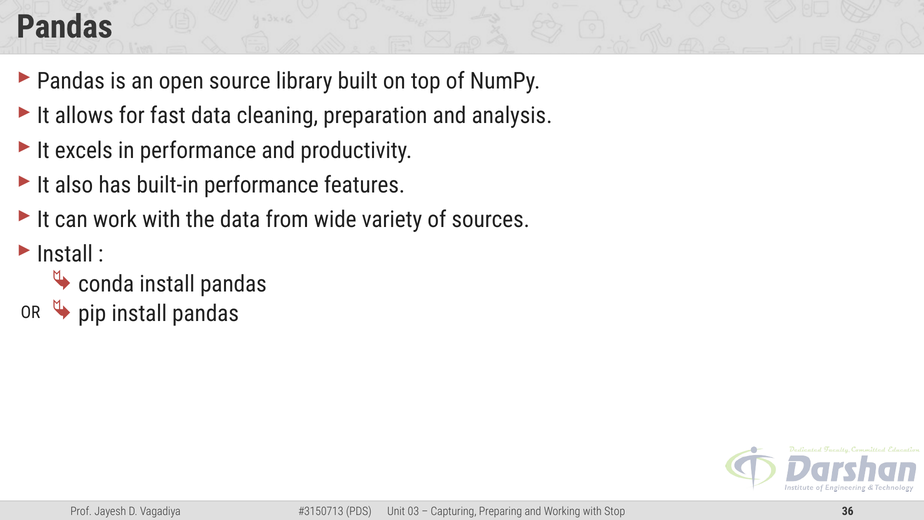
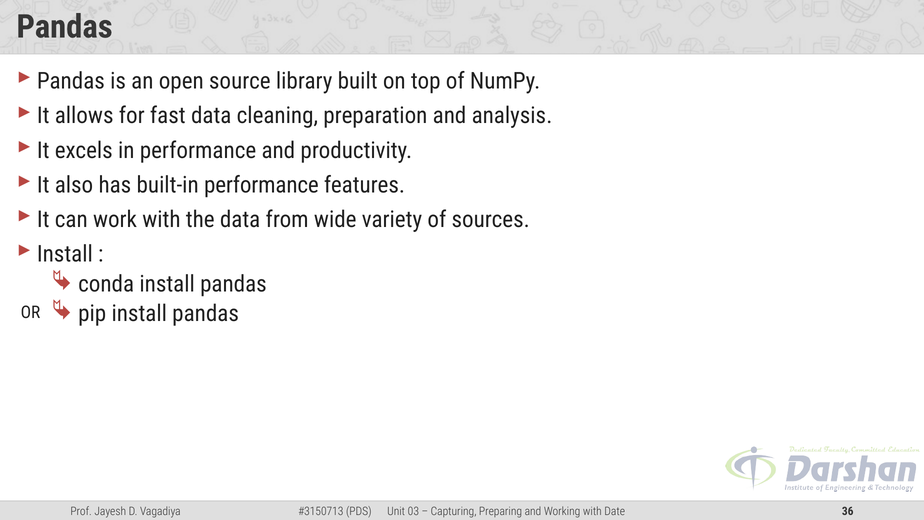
Stop: Stop -> Date
